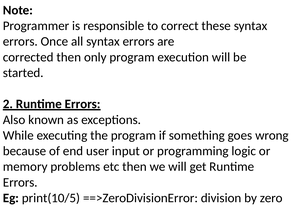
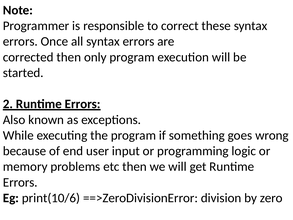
print(10/5: print(10/5 -> print(10/6
